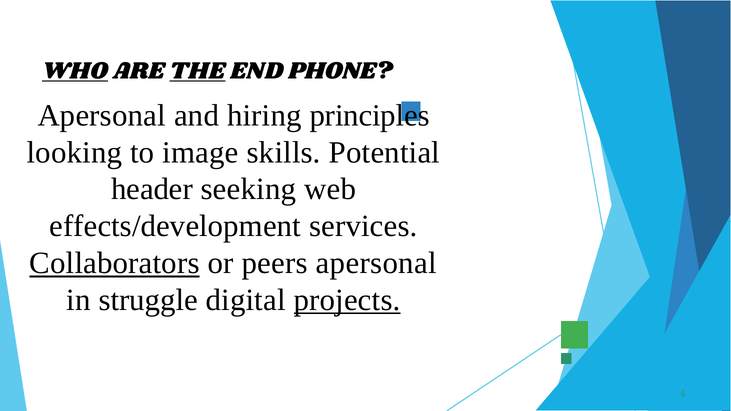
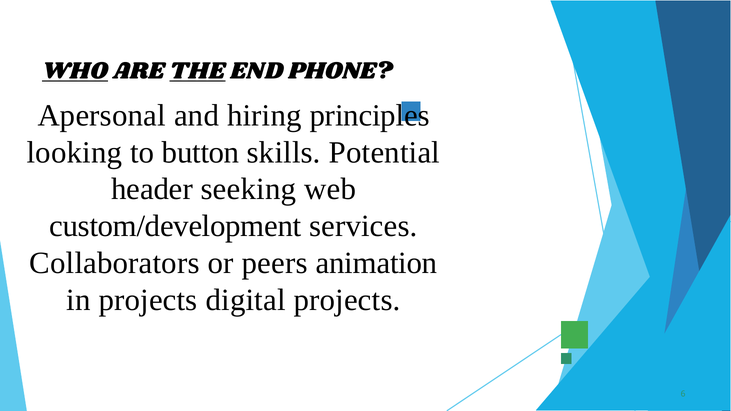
image: image -> button
effects/development: effects/development -> custom/development
Collaborators underline: present -> none
peers apersonal: apersonal -> animation
in struggle: struggle -> projects
projects at (347, 300) underline: present -> none
